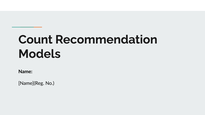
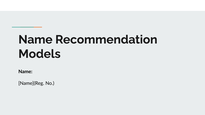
Count at (35, 40): Count -> Name
